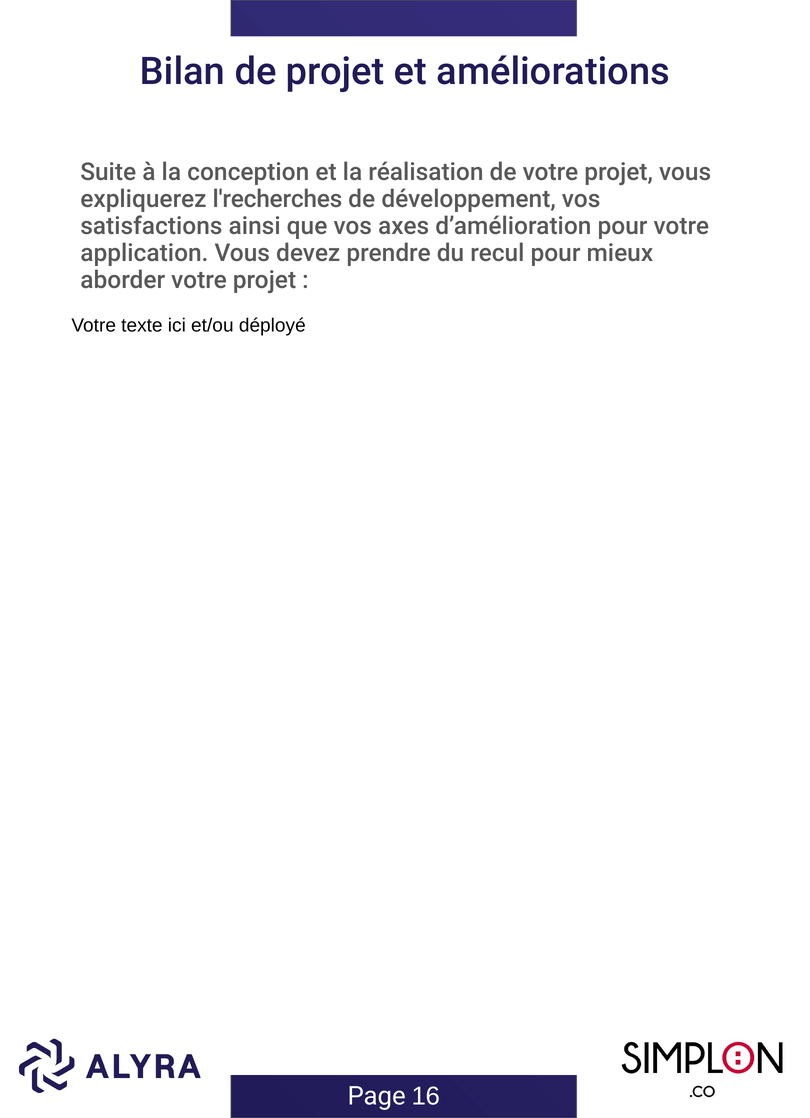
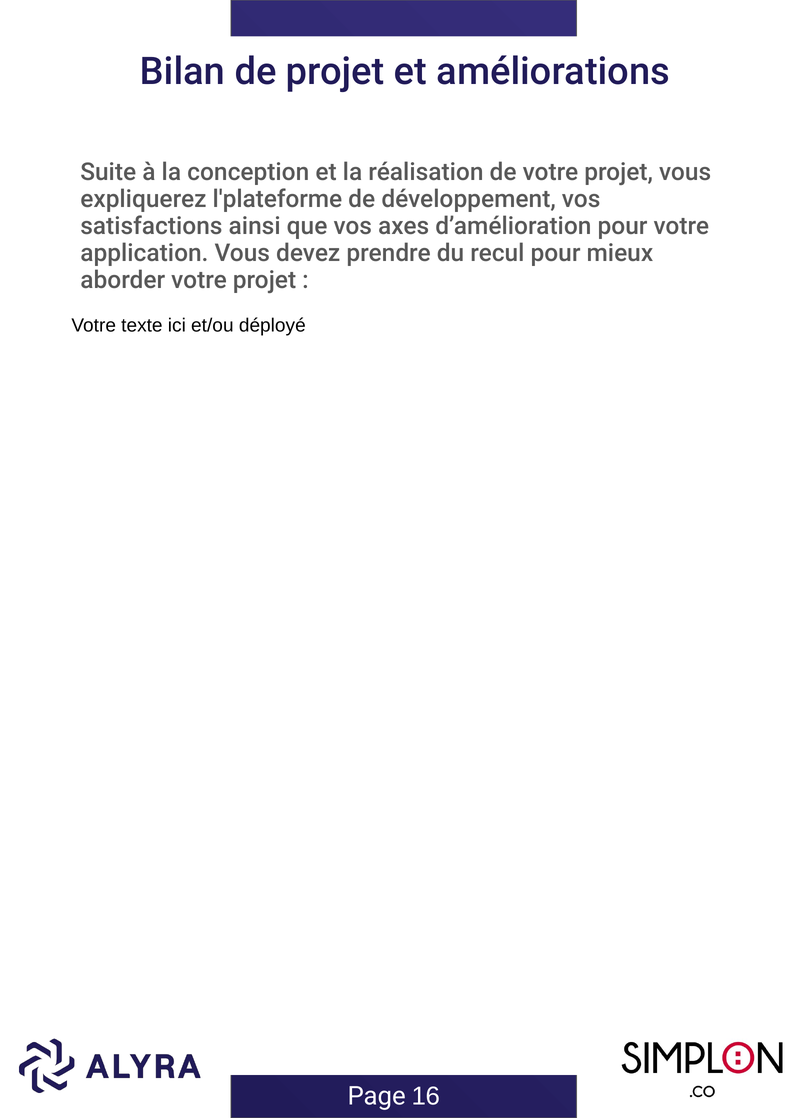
l'recherches: l'recherches -> l'plateforme
